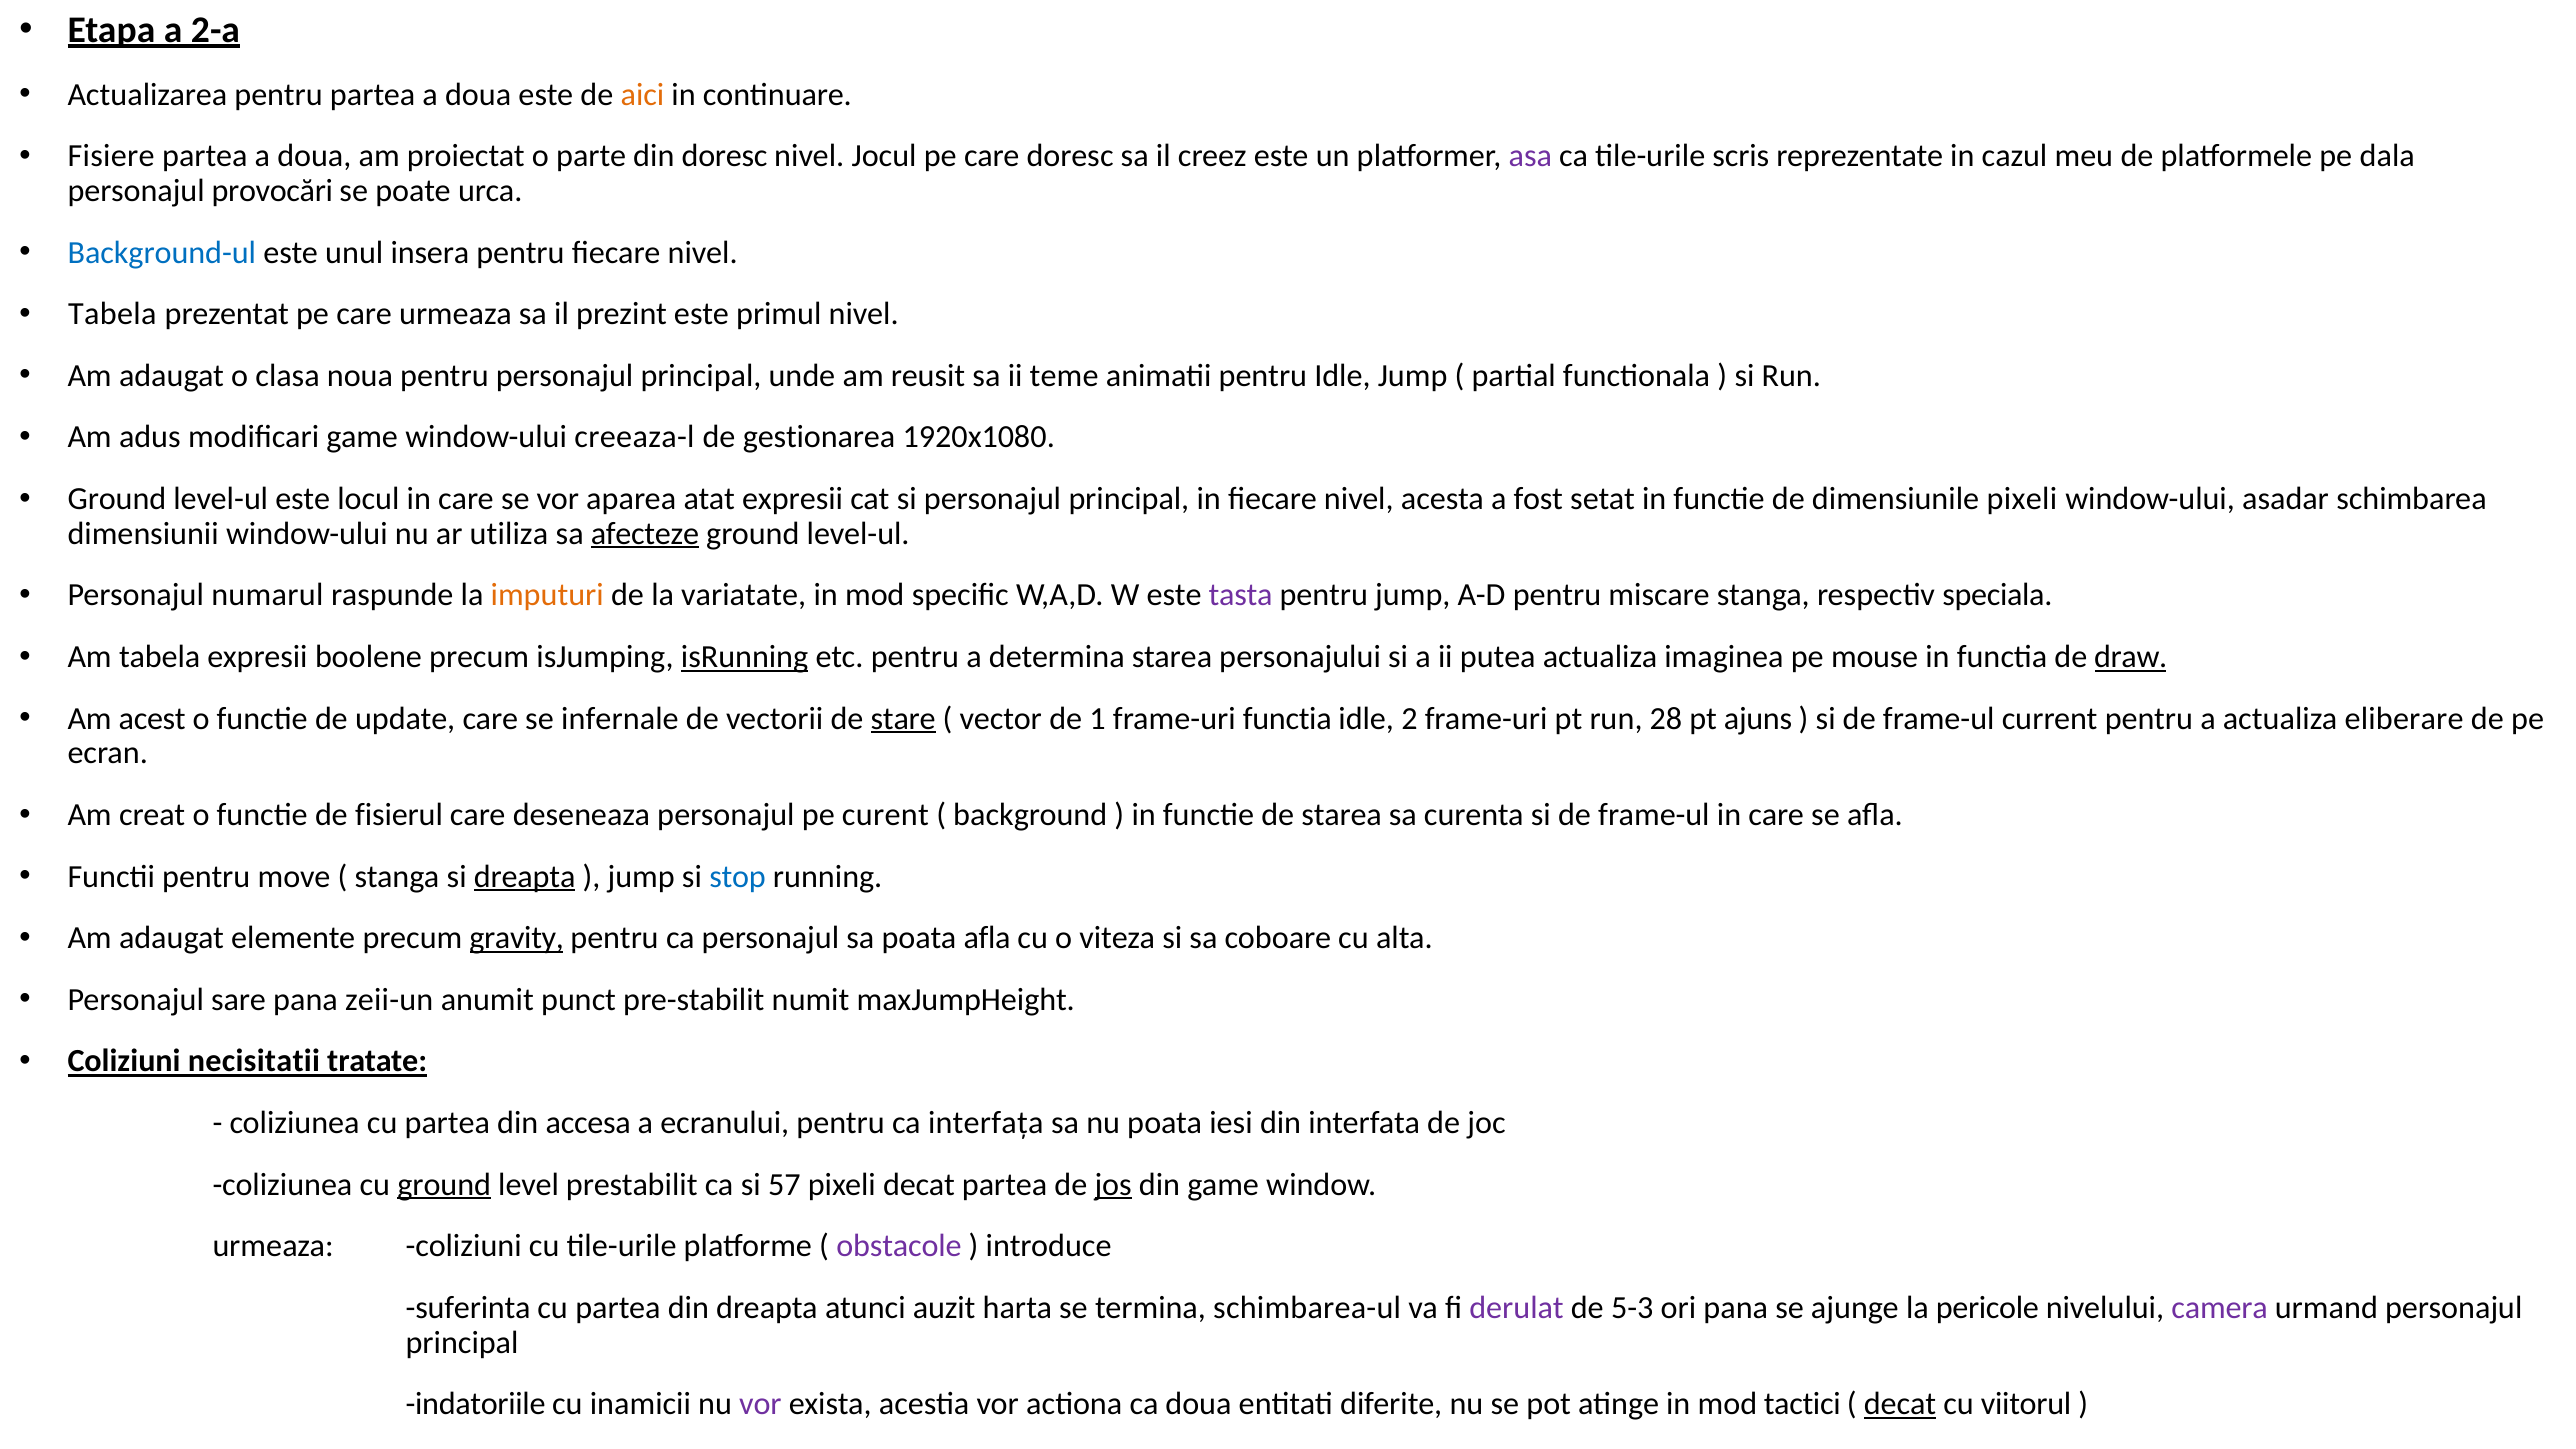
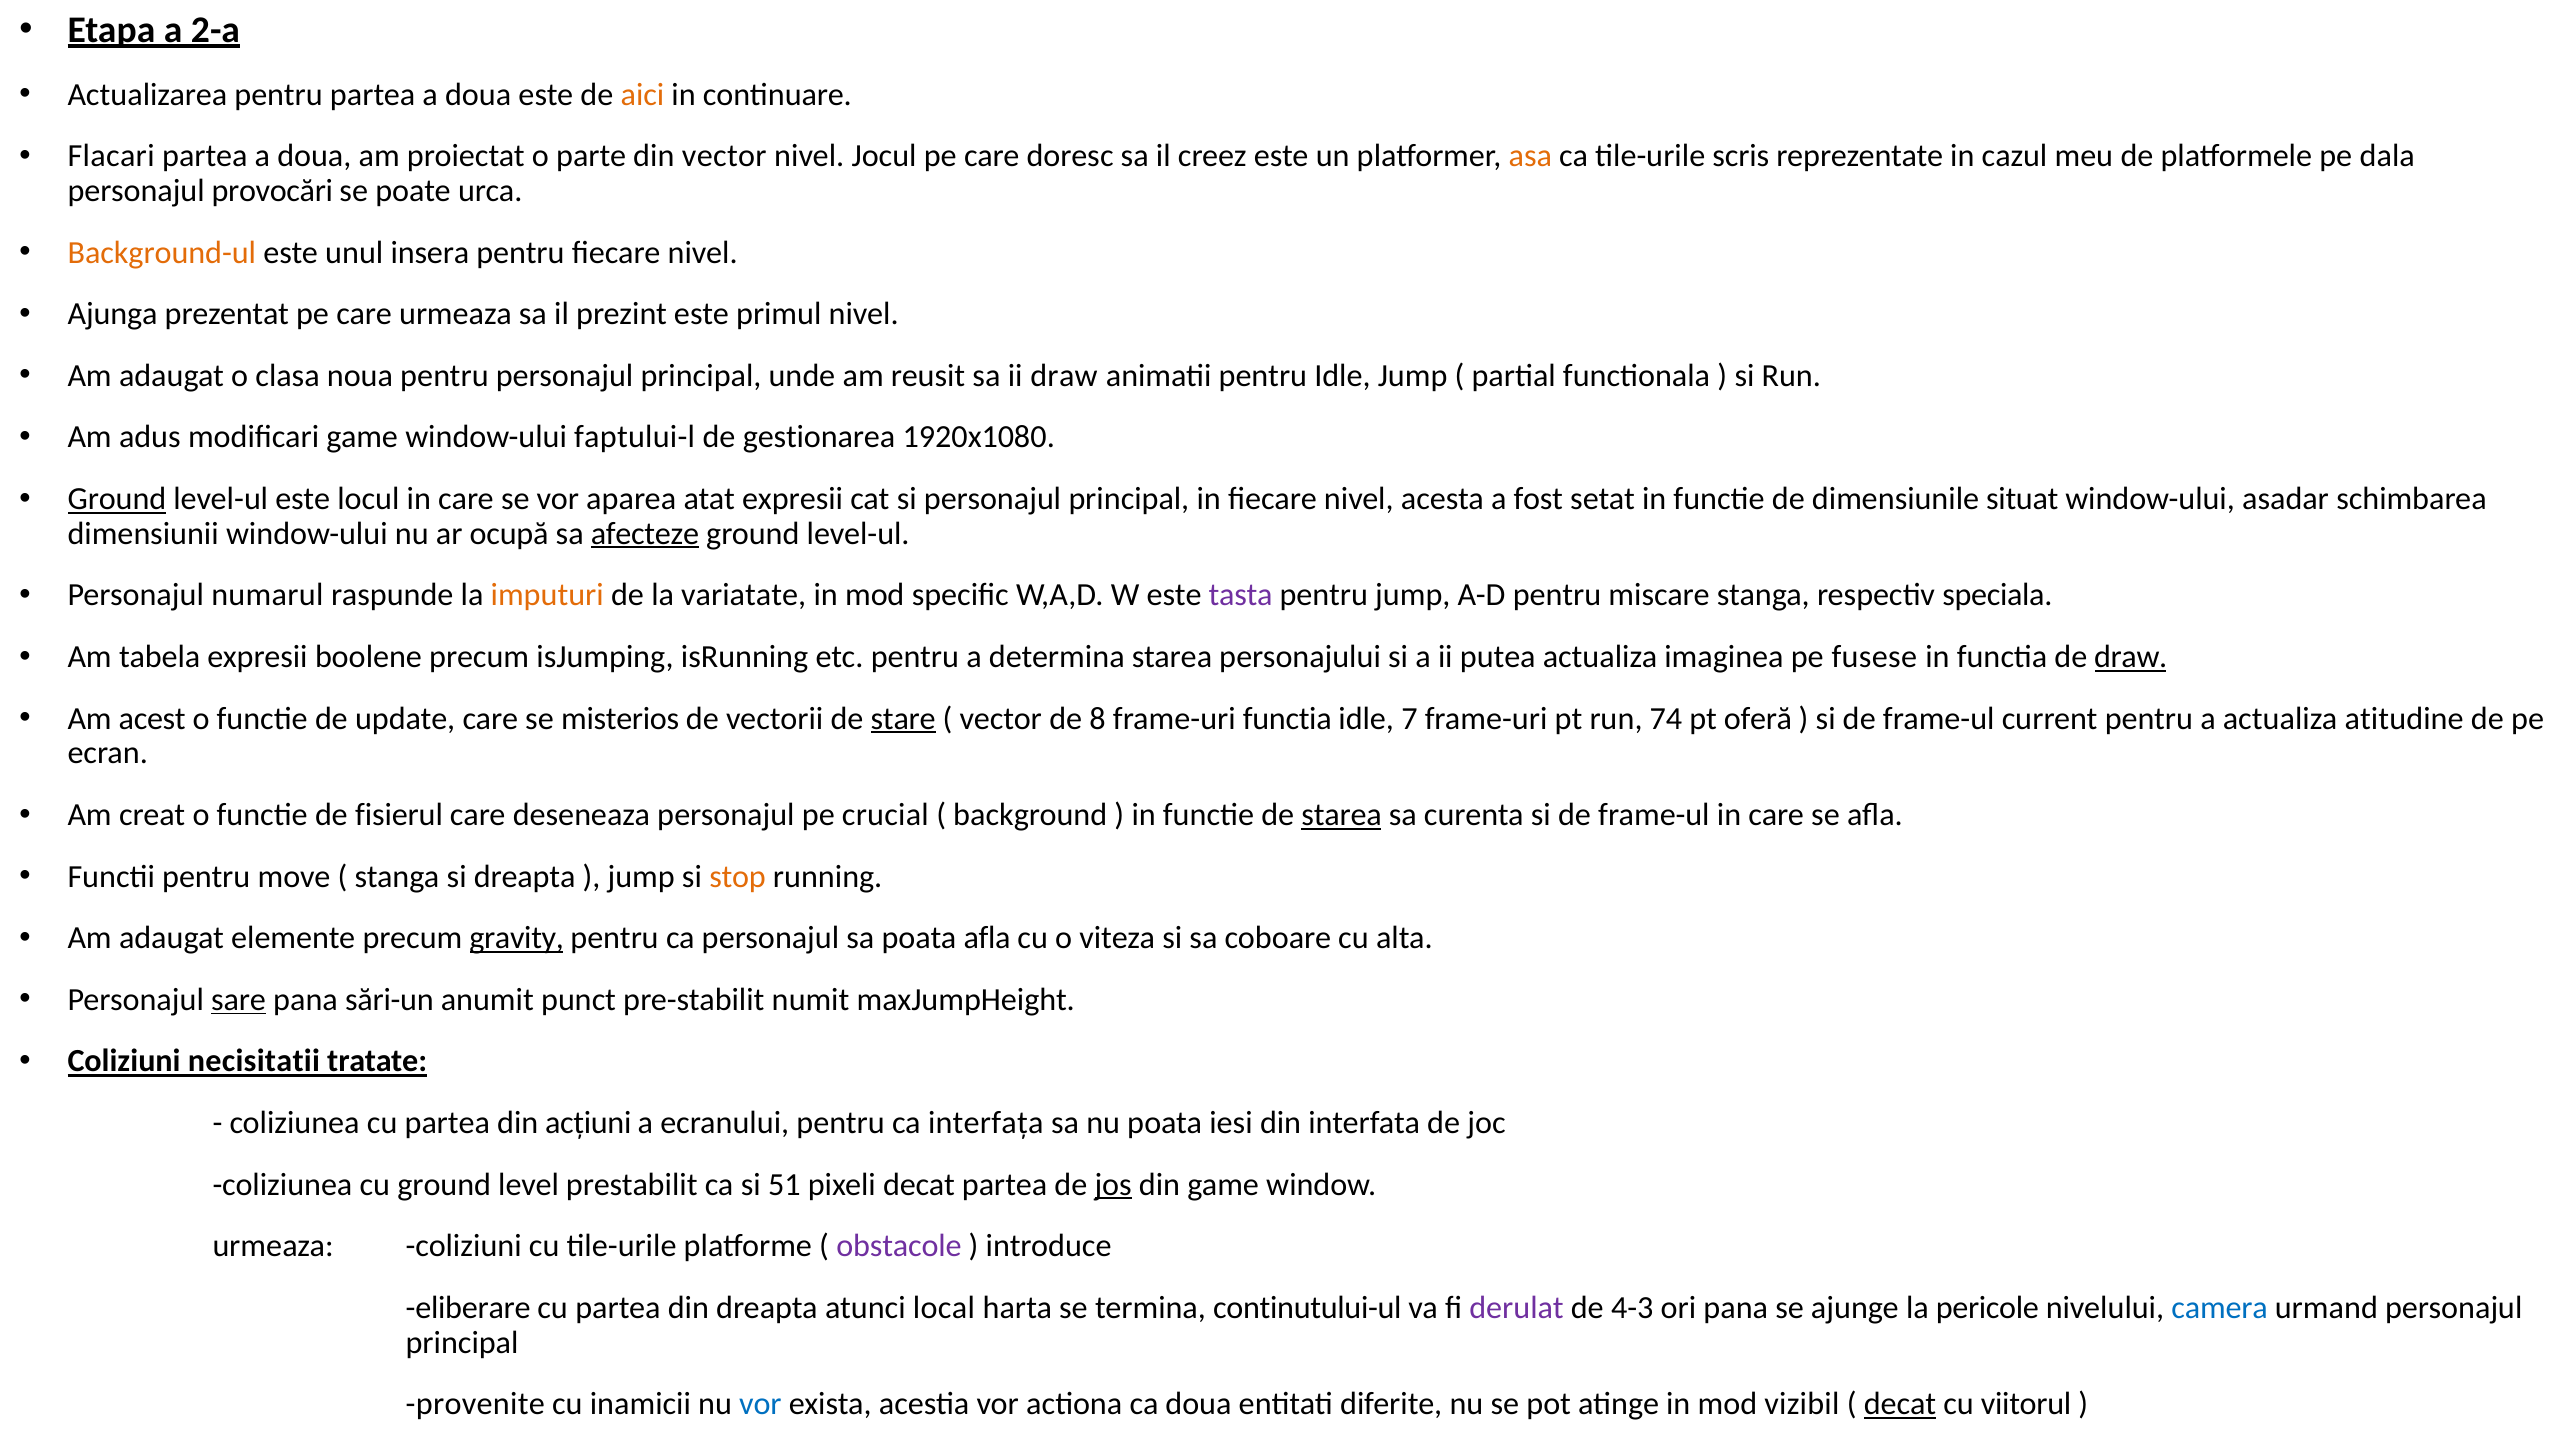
Fisiere: Fisiere -> Flacari
din doresc: doresc -> vector
asa colour: purple -> orange
Background-ul colour: blue -> orange
Tabela at (112, 314): Tabela -> Ajunga
ii teme: teme -> draw
creeaza-l: creeaza-l -> faptului-l
Ground at (117, 499) underline: none -> present
dimensiunile pixeli: pixeli -> situat
utiliza: utiliza -> ocupă
isRunning underline: present -> none
mouse: mouse -> fusese
infernale: infernale -> misterios
1: 1 -> 8
2: 2 -> 7
28: 28 -> 74
ajuns: ajuns -> oferă
eliberare: eliberare -> atitudine
curent: curent -> crucial
starea at (1342, 815) underline: none -> present
dreapta at (525, 876) underline: present -> none
stop colour: blue -> orange
sare underline: none -> present
zeii-un: zeii-un -> sări-un
accesa: accesa -> acțiuni
ground at (444, 1184) underline: present -> none
57: 57 -> 51
suferinta: suferinta -> eliberare
auzit: auzit -> local
schimbarea-ul: schimbarea-ul -> continutului-ul
5-3: 5-3 -> 4-3
camera colour: purple -> blue
indatoriile: indatoriile -> provenite
vor at (760, 1404) colour: purple -> blue
tactici: tactici -> vizibil
